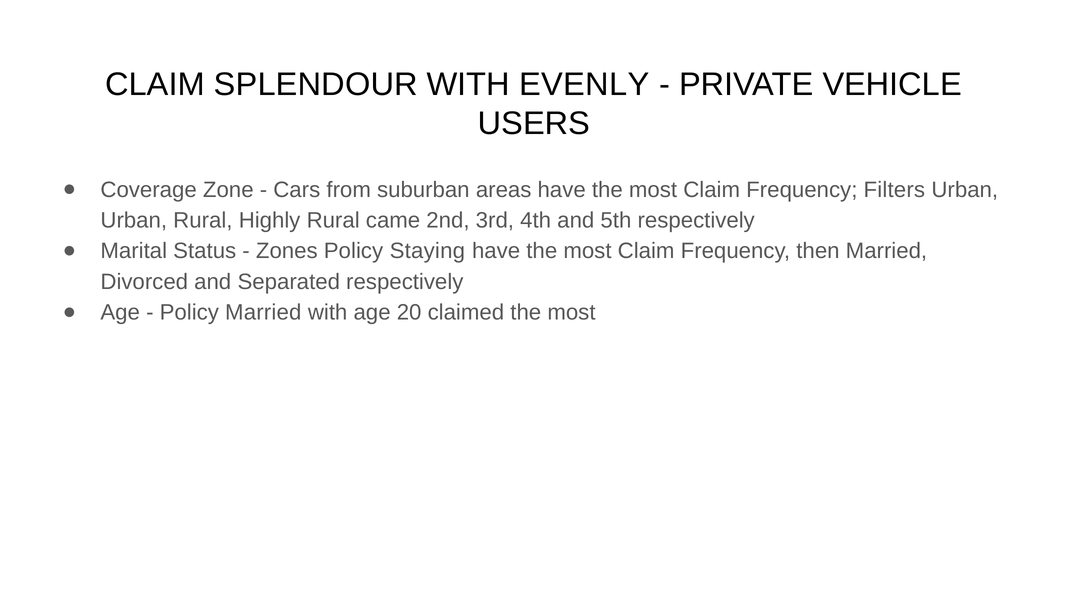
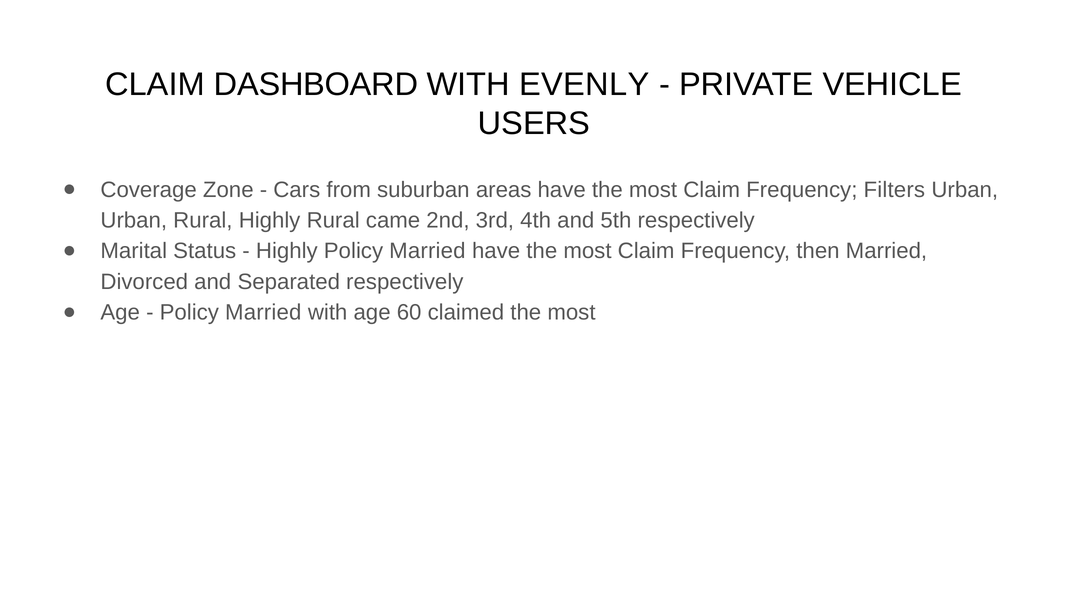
SPLENDOUR: SPLENDOUR -> DASHBOARD
Zones at (287, 251): Zones -> Highly
Staying at (427, 251): Staying -> Married
20: 20 -> 60
